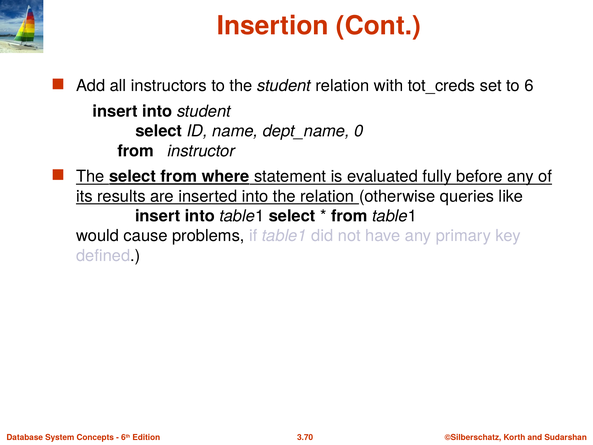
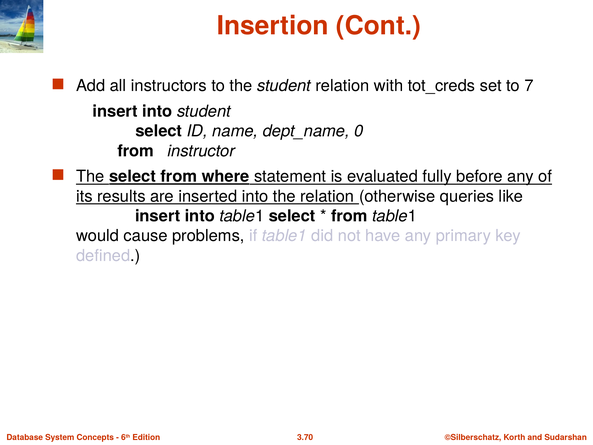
6: 6 -> 7
